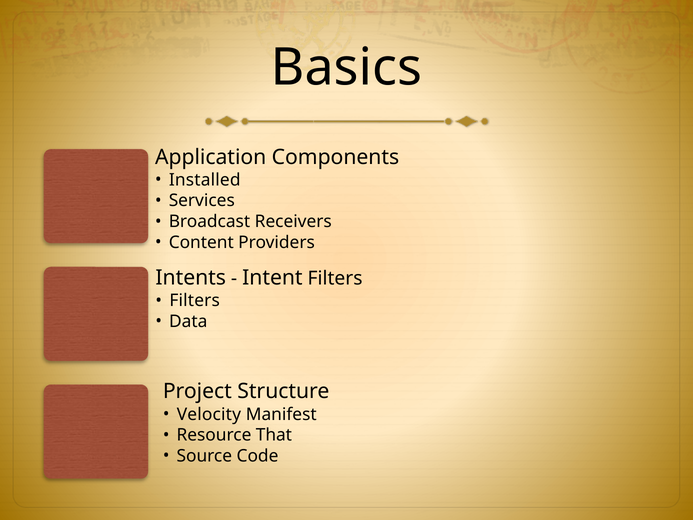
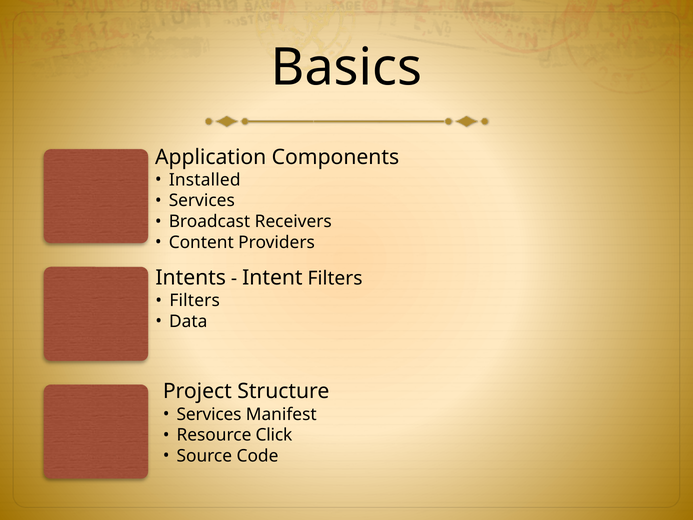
Velocity at (209, 414): Velocity -> Services
That: That -> Click
